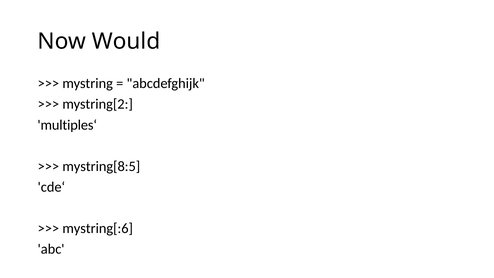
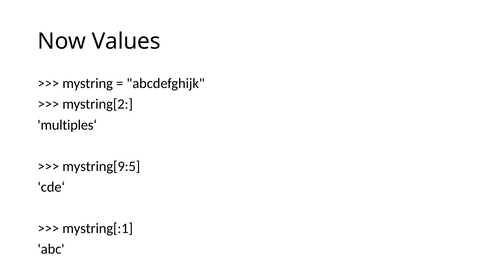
Would: Would -> Values
mystring[8:5: mystring[8:5 -> mystring[9:5
mystring[:6: mystring[:6 -> mystring[:1
